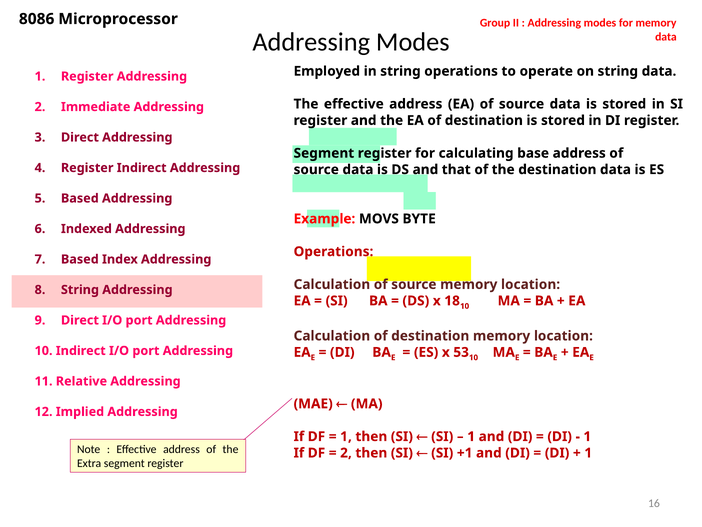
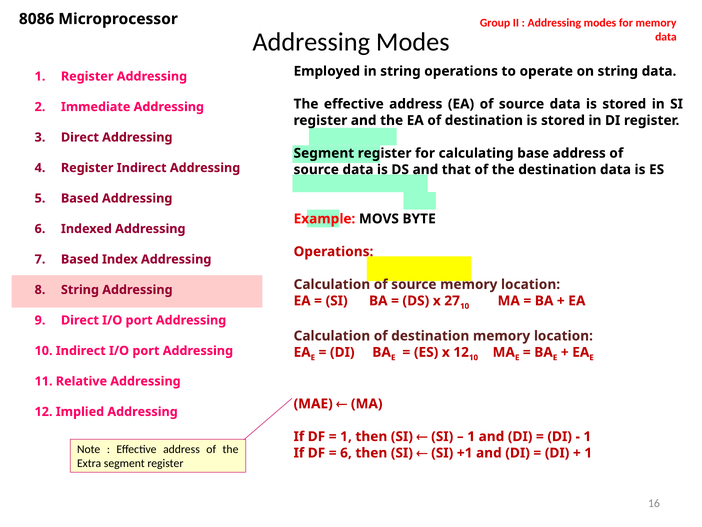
18: 18 -> 27
x 53: 53 -> 12
2 at (346, 453): 2 -> 6
